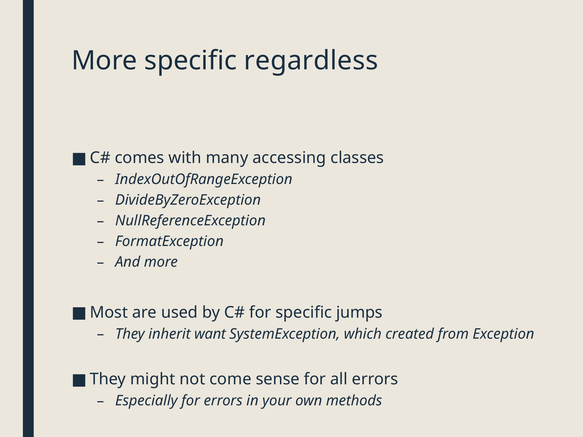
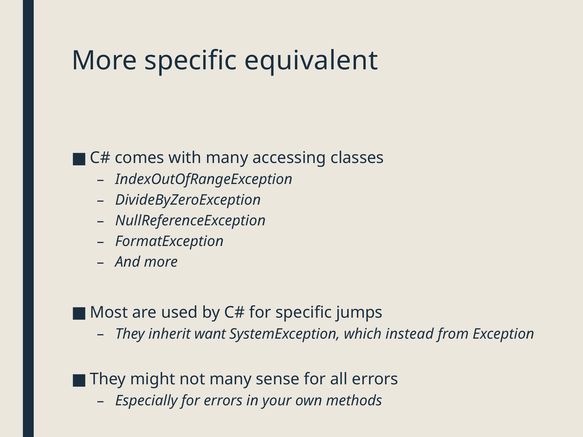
regardless: regardless -> equivalent
created: created -> instead
not come: come -> many
